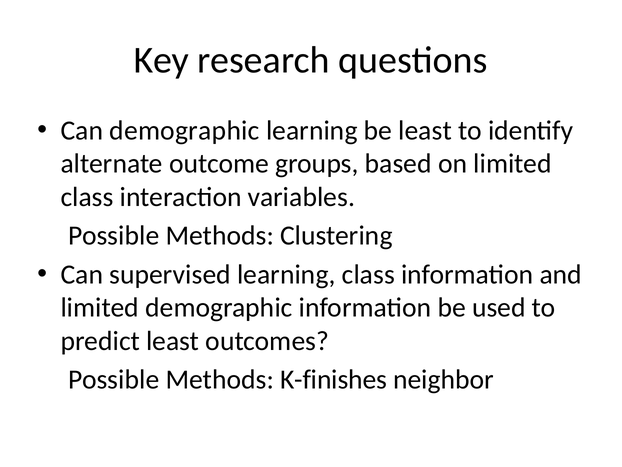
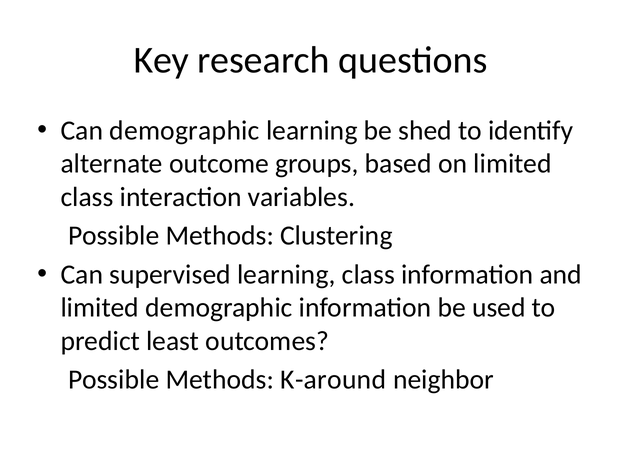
be least: least -> shed
K-finishes: K-finishes -> K-around
